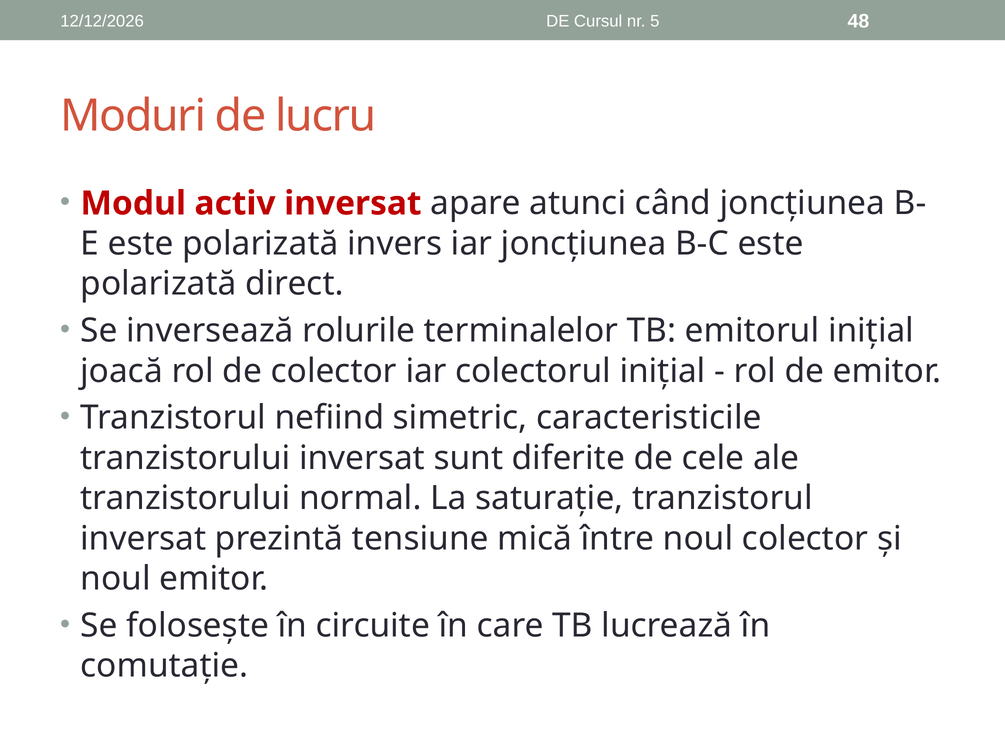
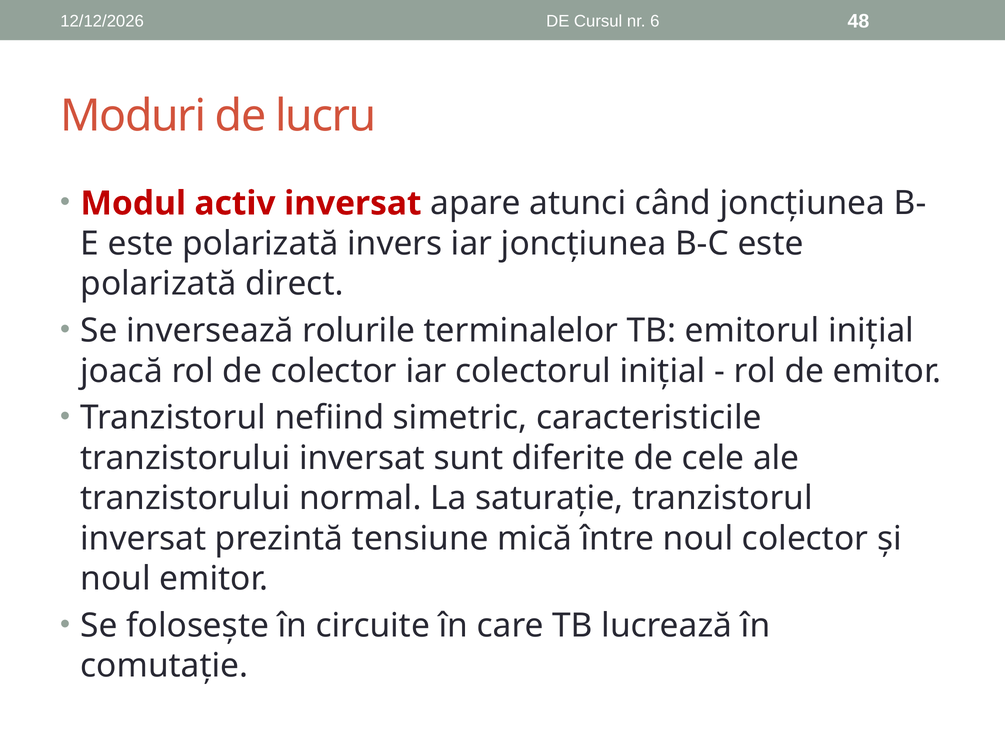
5: 5 -> 6
